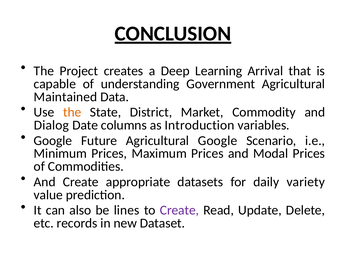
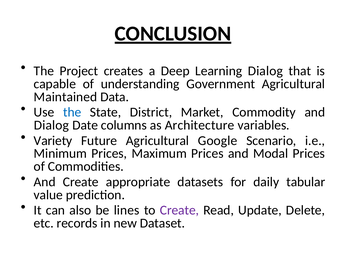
Learning Arrival: Arrival -> Dialog
the at (72, 112) colour: orange -> blue
Introduction: Introduction -> Architecture
Google at (53, 140): Google -> Variety
variety: variety -> tabular
